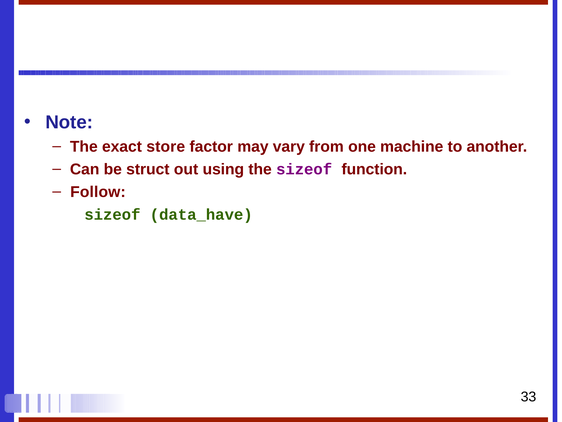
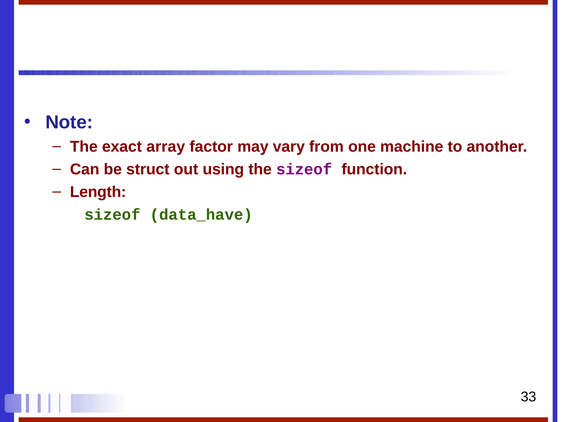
store: store -> array
Follow: Follow -> Length
